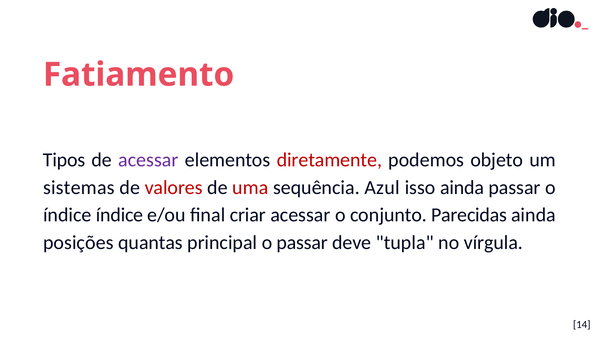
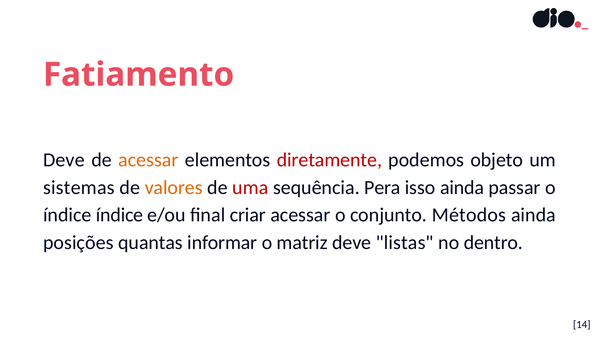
Tipos at (64, 160): Tipos -> Deve
acessar at (148, 160) colour: purple -> orange
valores colour: red -> orange
Azul: Azul -> Pera
Parecidas: Parecidas -> Métodos
principal: principal -> informar
o passar: passar -> matriz
tupla: tupla -> listas
vírgula: vírgula -> dentro
